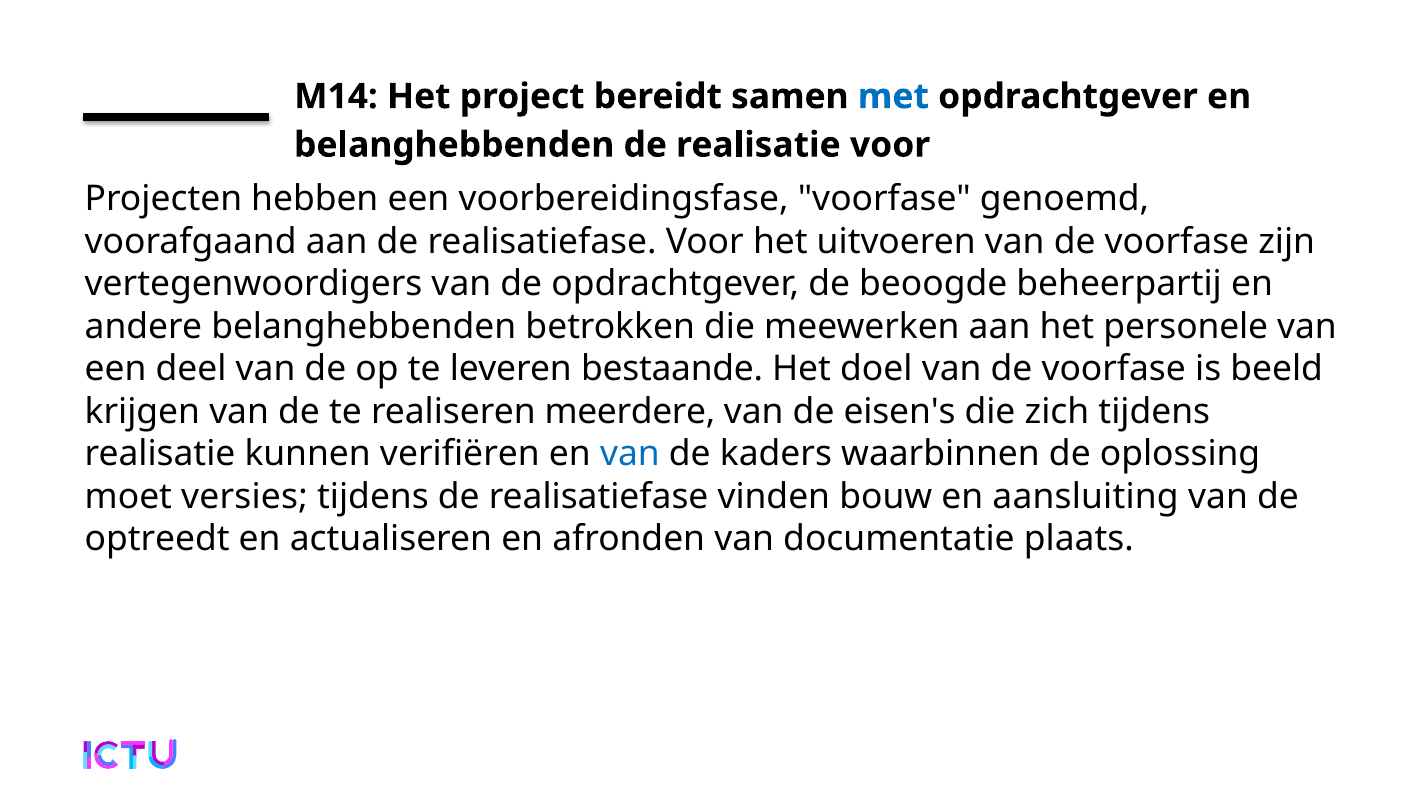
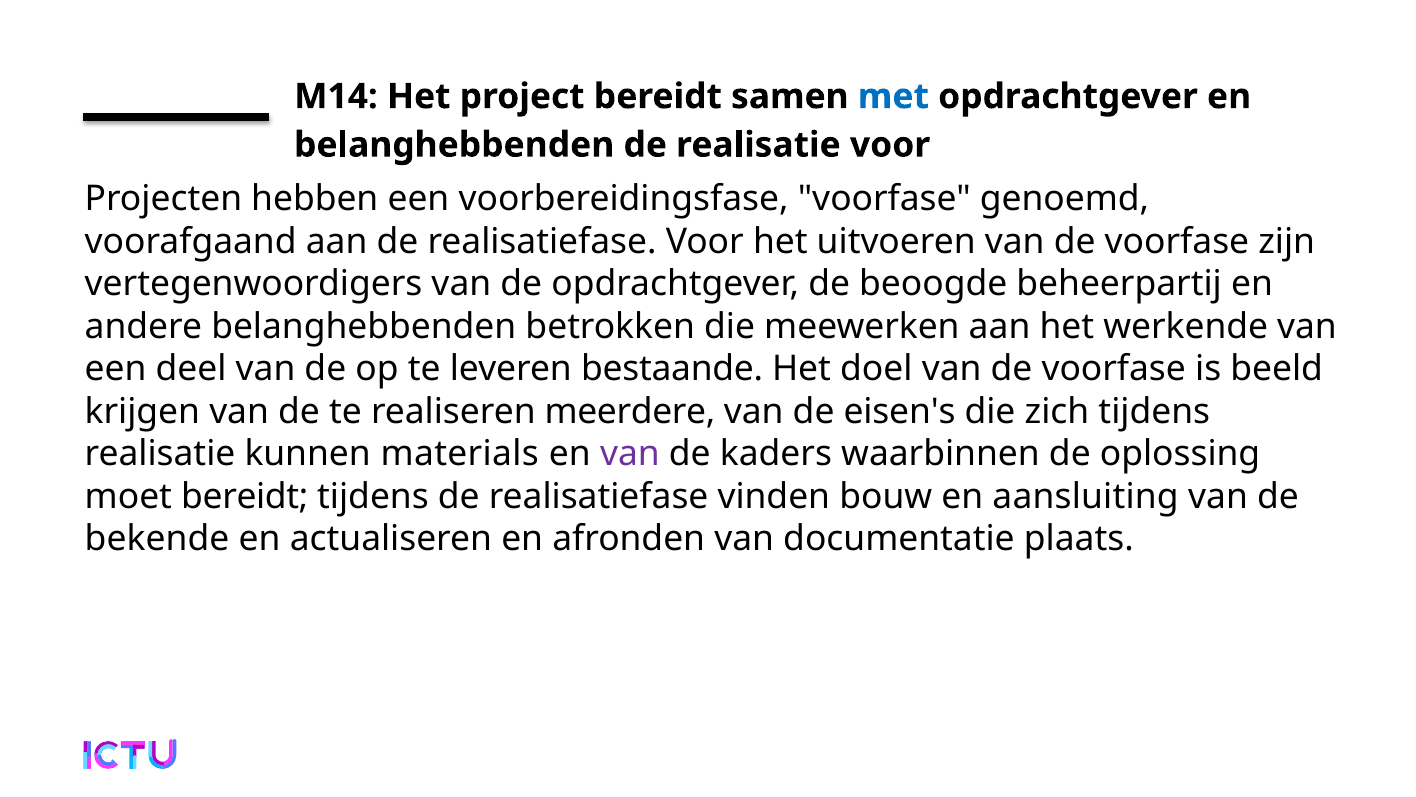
personele: personele -> werkende
verifiëren: verifiëren -> materials
van at (630, 454) colour: blue -> purple
moet versies: versies -> bereidt
optreedt: optreedt -> bekende
